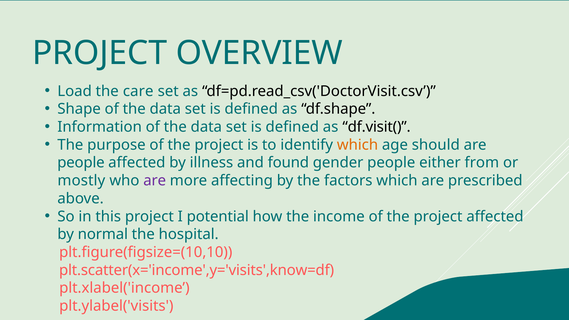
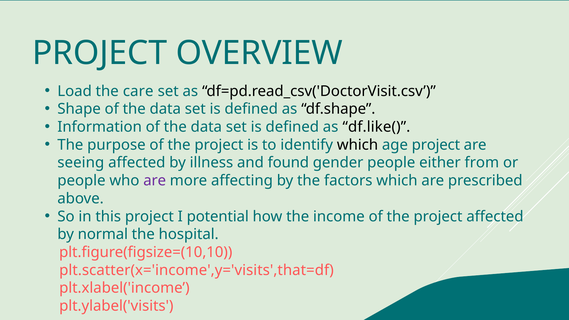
df.visit(: df.visit( -> df.like(
which at (357, 145) colour: orange -> black
age should: should -> project
people at (81, 163): people -> seeing
mostly at (81, 181): mostly -> people
plt.scatter(x='income',y='visits',know=df: plt.scatter(x='income',y='visits',know=df -> plt.scatter(x='income',y='visits',that=df
